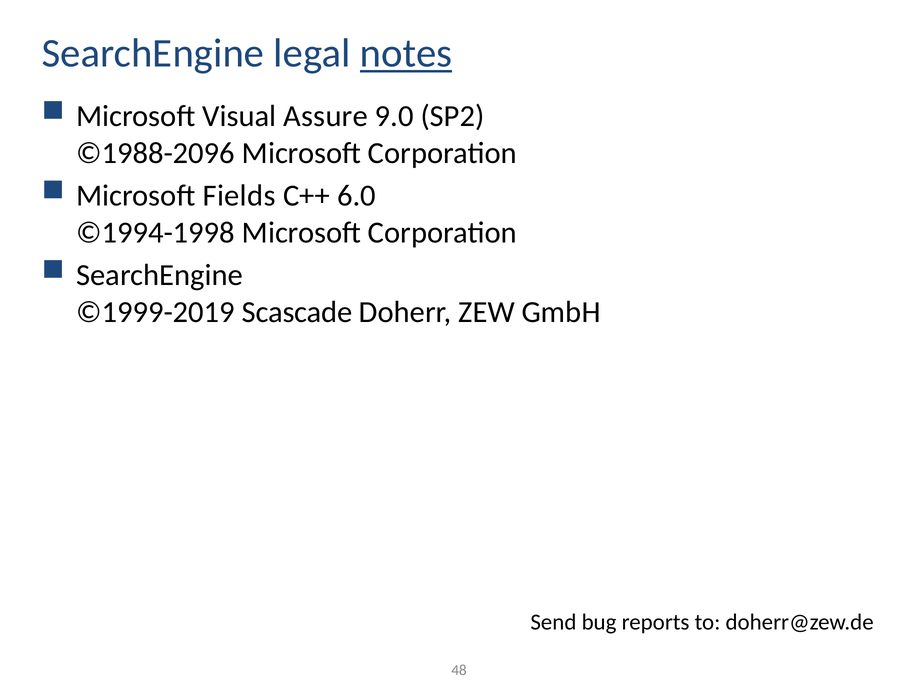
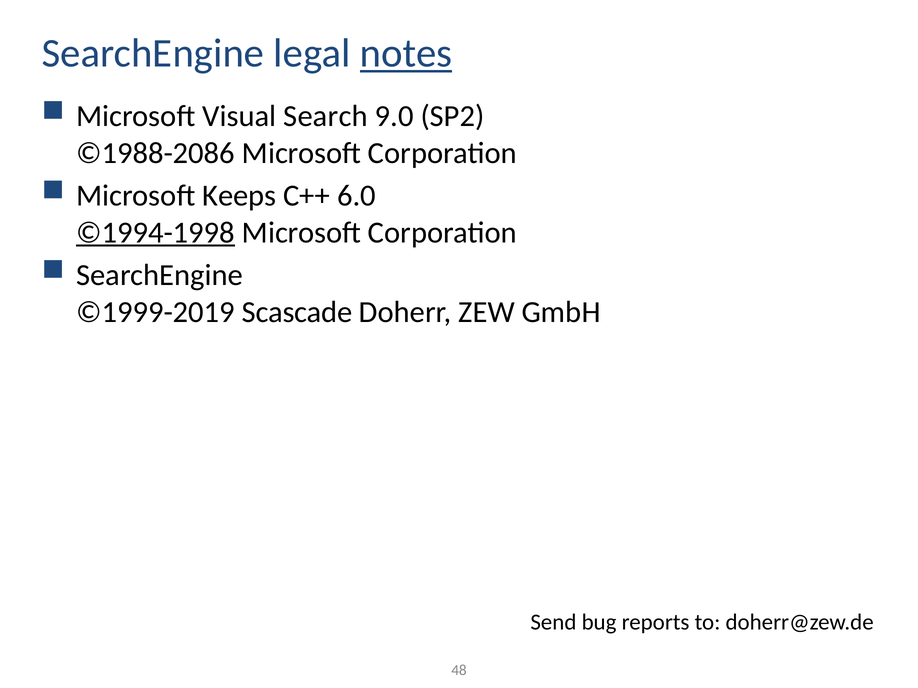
Assure: Assure -> Search
©1988-2096: ©1988-2096 -> ©1988-2086
Fields: Fields -> Keeps
©1994-1998 underline: none -> present
